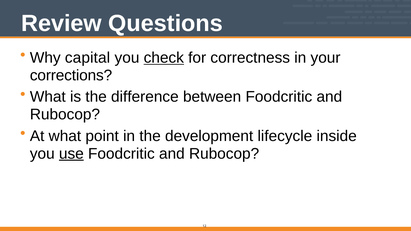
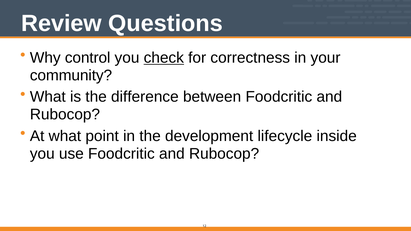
capital: capital -> control
corrections: corrections -> community
use underline: present -> none
